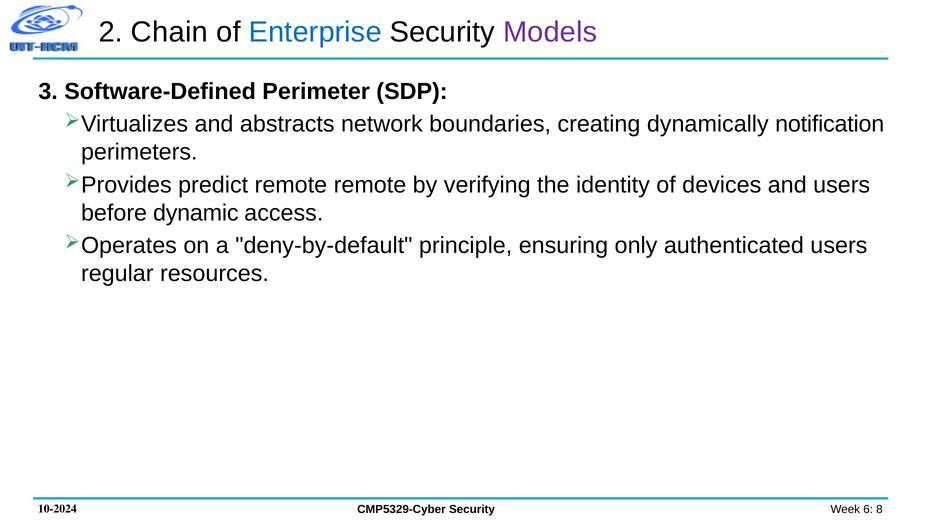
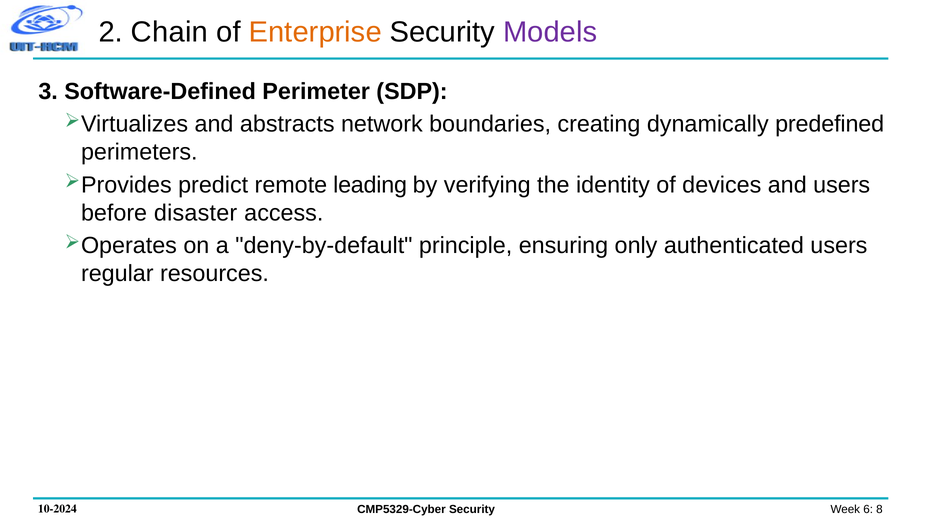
Enterprise colour: blue -> orange
notification: notification -> predefined
remote remote: remote -> leading
dynamic: dynamic -> disaster
